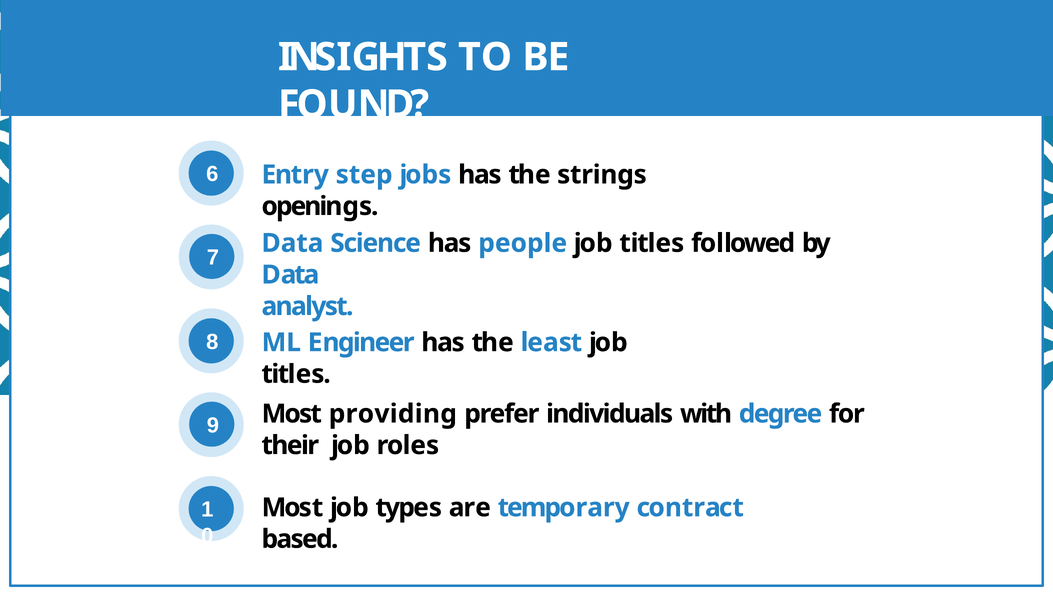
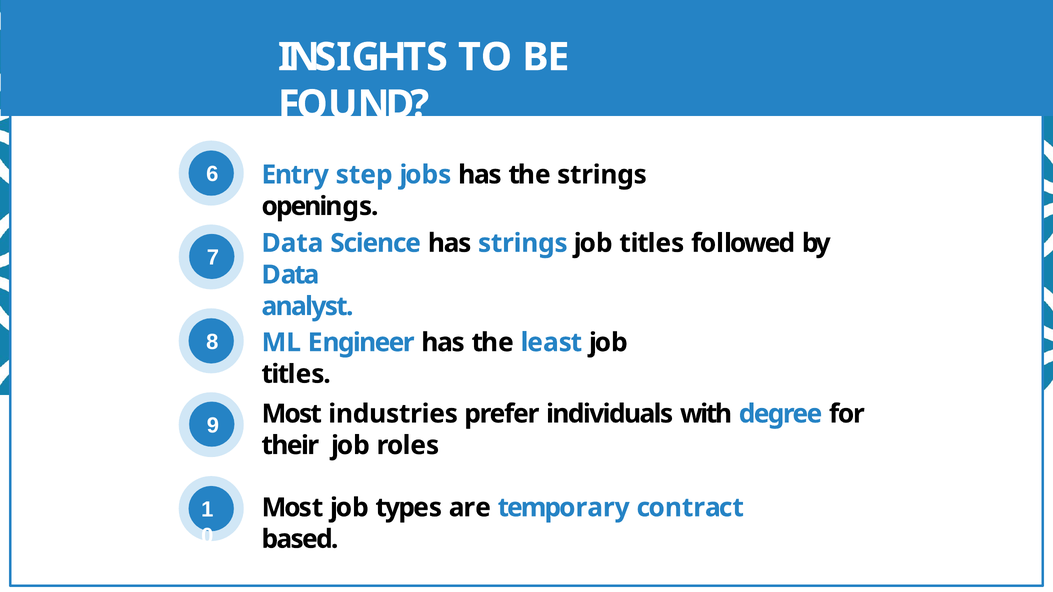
has people: people -> strings
providing: providing -> industries
